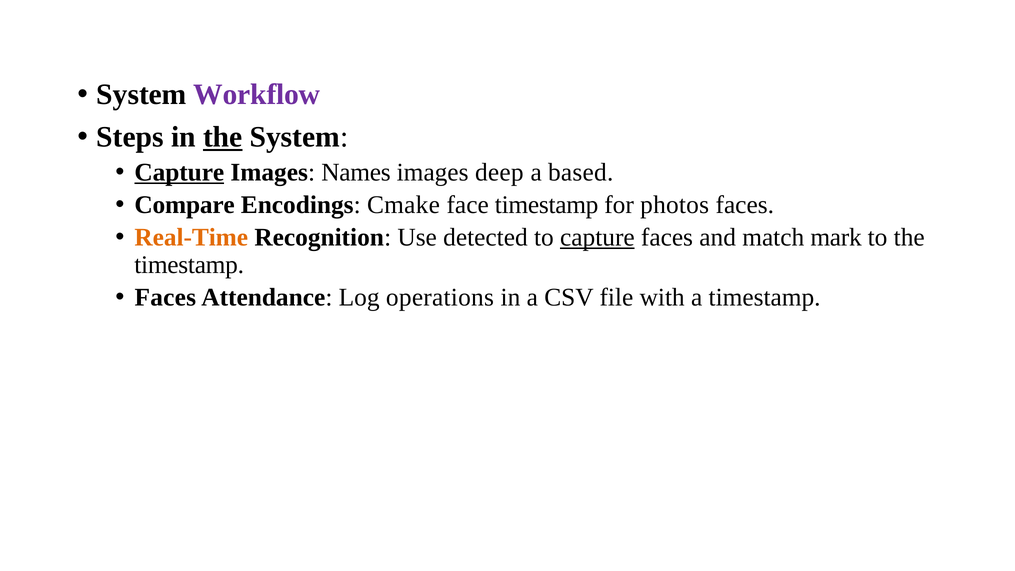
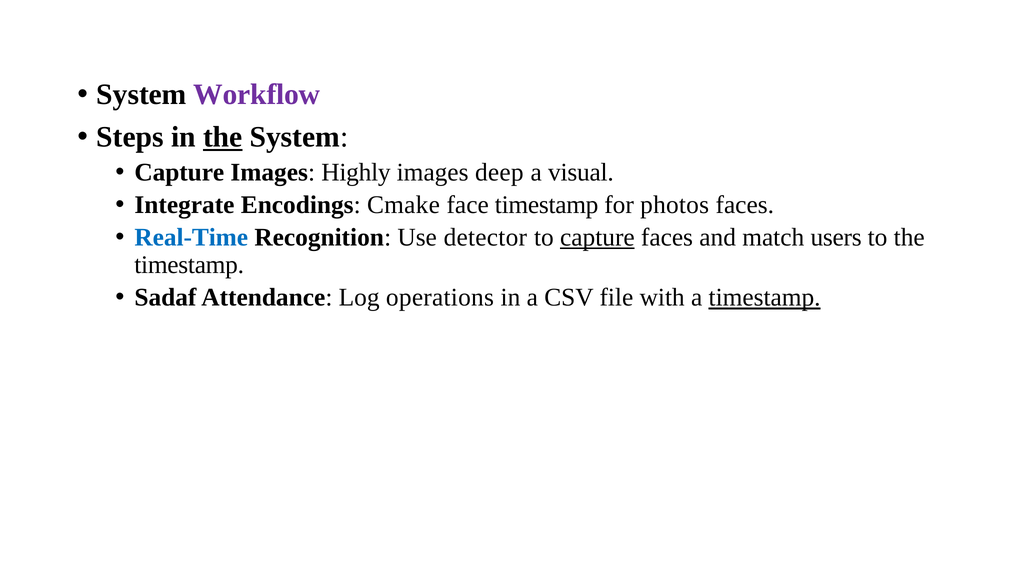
Capture at (179, 172) underline: present -> none
Names: Names -> Highly
based: based -> visual
Compare: Compare -> Integrate
Real-Time colour: orange -> blue
detected: detected -> detector
mark: mark -> users
Faces at (165, 298): Faces -> Sadaf
timestamp at (765, 298) underline: none -> present
